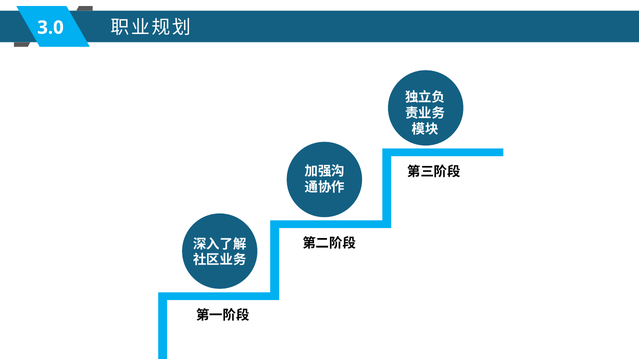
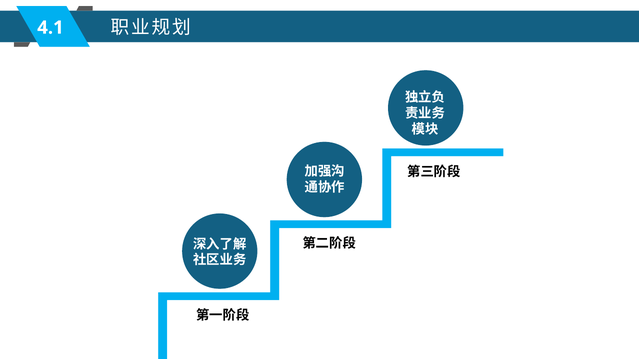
3.0: 3.0 -> 4.1
